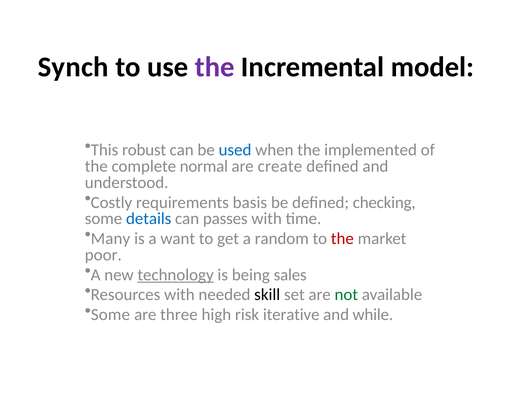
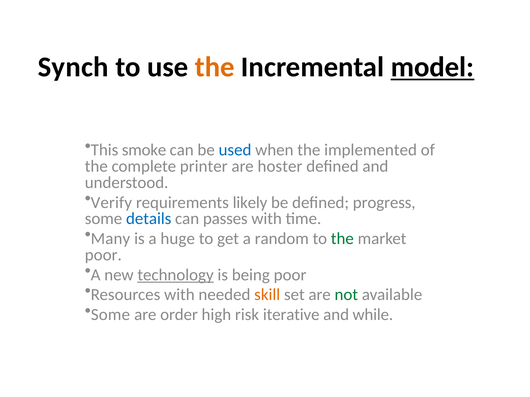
the at (215, 67) colour: purple -> orange
model underline: none -> present
robust: robust -> smoke
normal: normal -> printer
create: create -> hoster
Costly: Costly -> Verify
basis: basis -> likely
checking: checking -> progress
want: want -> huge
the at (342, 239) colour: red -> green
being sales: sales -> poor
skill colour: black -> orange
three: three -> order
